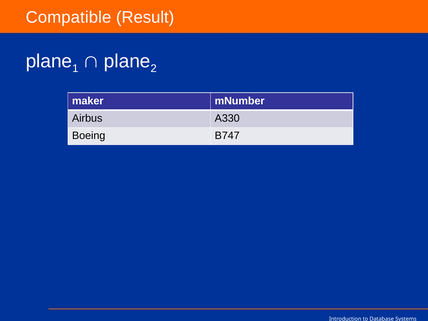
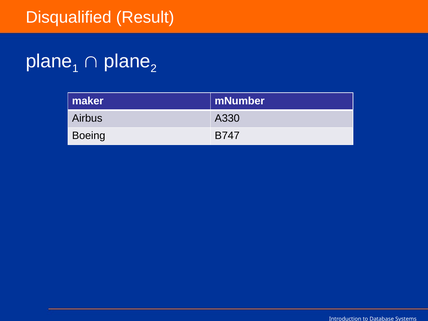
Compatible: Compatible -> Disqualified
